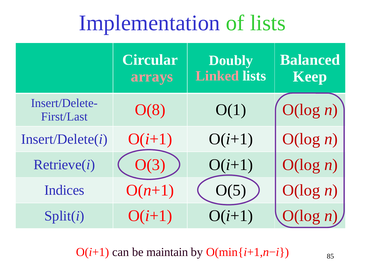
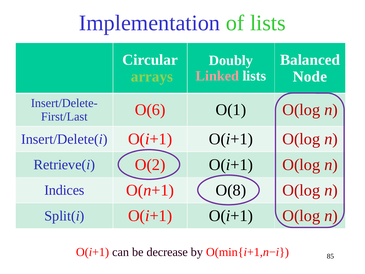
arrays colour: pink -> light green
Keep: Keep -> Node
O(8: O(8 -> O(6
O(3: O(3 -> O(2
O(5: O(5 -> O(8
maintain: maintain -> decrease
